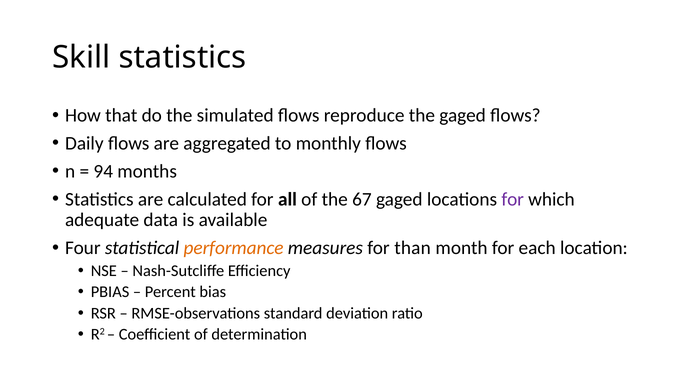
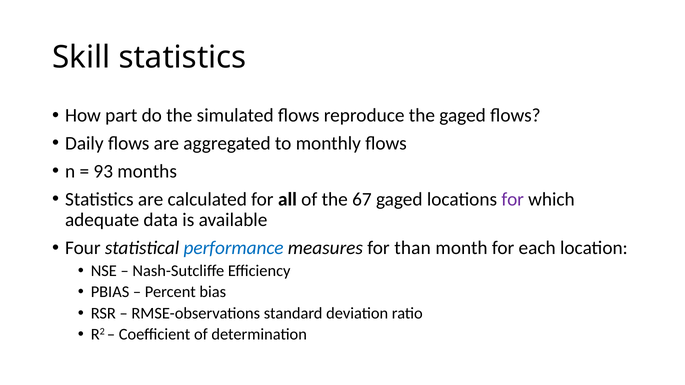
that: that -> part
94: 94 -> 93
performance colour: orange -> blue
